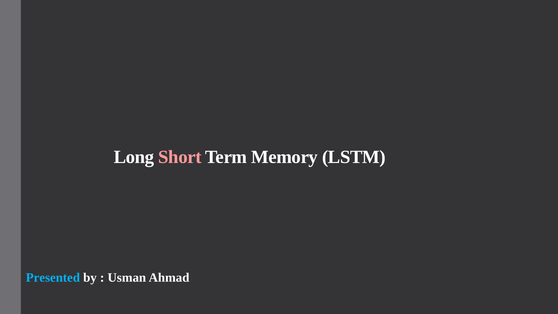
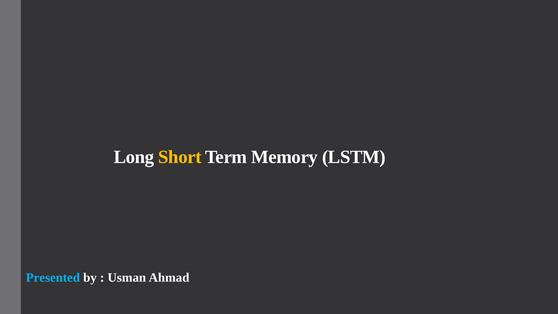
Short colour: pink -> yellow
